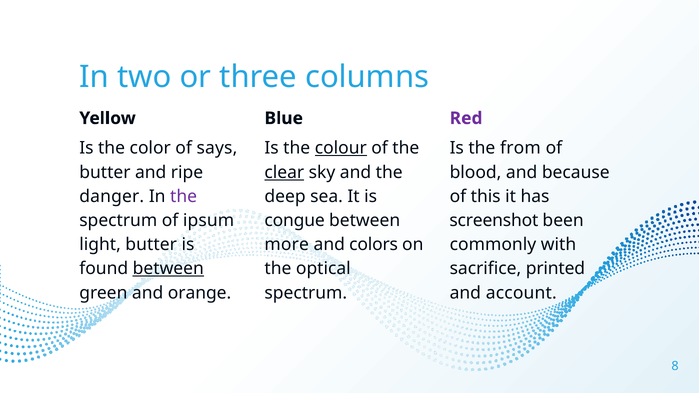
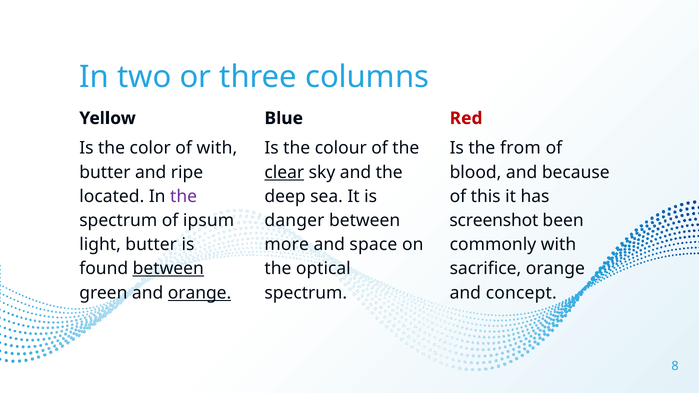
Red colour: purple -> red
of says: says -> with
colour underline: present -> none
danger: danger -> located
congue: congue -> danger
colors: colors -> space
sacrifice printed: printed -> orange
orange at (200, 293) underline: none -> present
account: account -> concept
